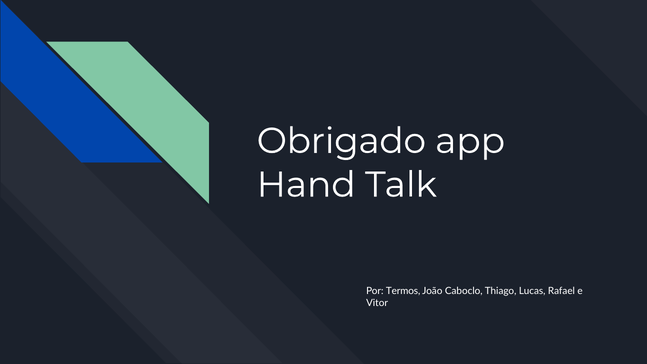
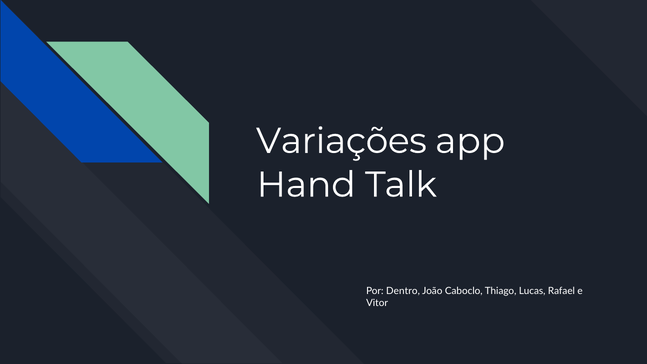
Obrigado: Obrigado -> Variações
Termos: Termos -> Dentro
